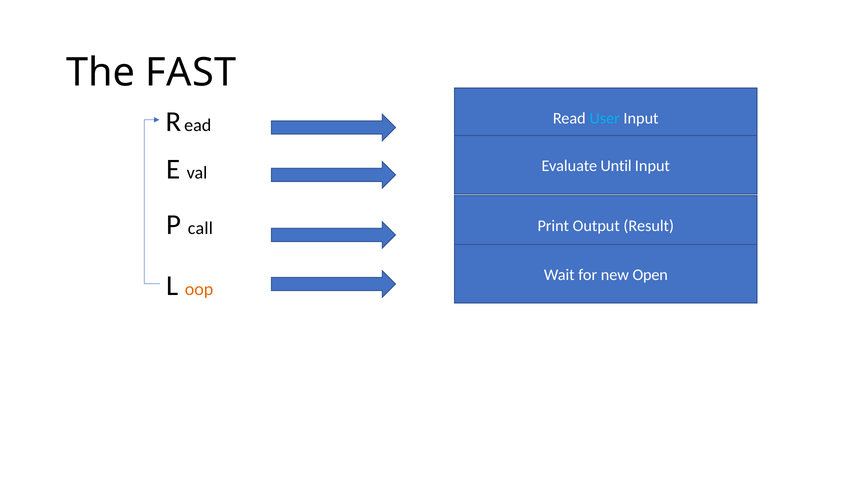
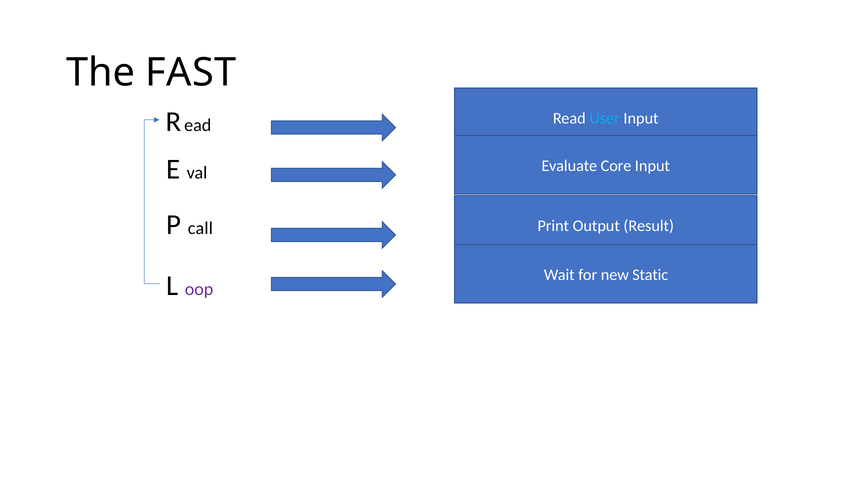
Until: Until -> Core
Open: Open -> Static
oop colour: orange -> purple
